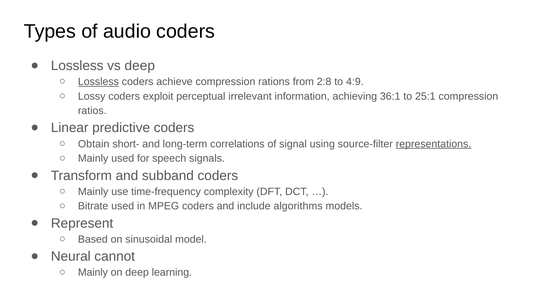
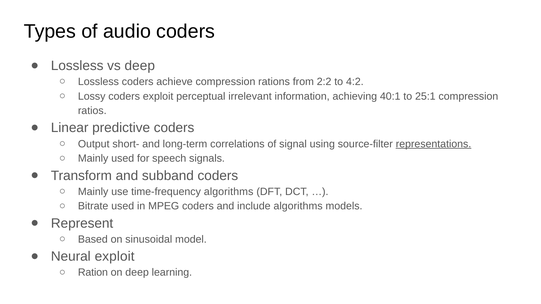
Lossless at (98, 82) underline: present -> none
2:8: 2:8 -> 2:2
4:9: 4:9 -> 4:2
36:1: 36:1 -> 40:1
Obtain: Obtain -> Output
time-frequency complexity: complexity -> algorithms
Neural cannot: cannot -> exploit
Mainly at (93, 273): Mainly -> Ration
